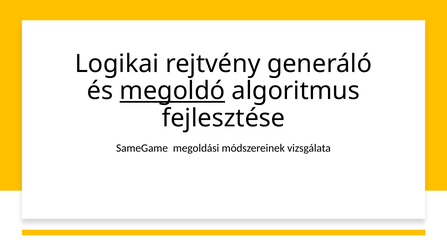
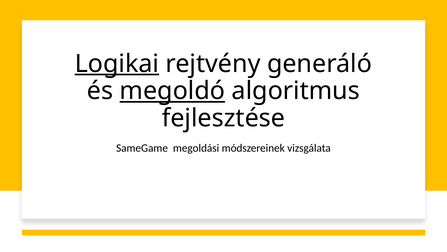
Logikai underline: none -> present
